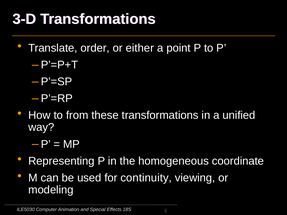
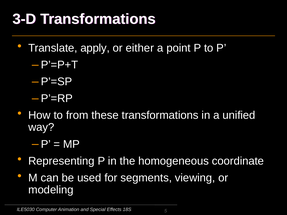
order: order -> apply
continuity: continuity -> segments
